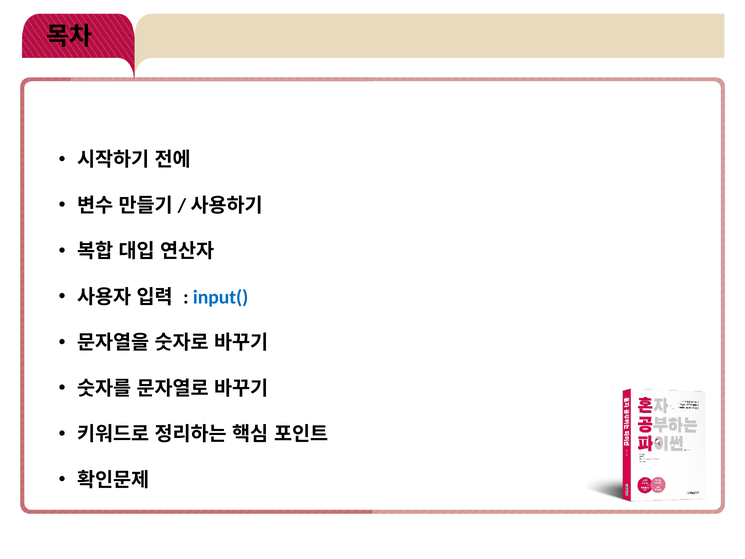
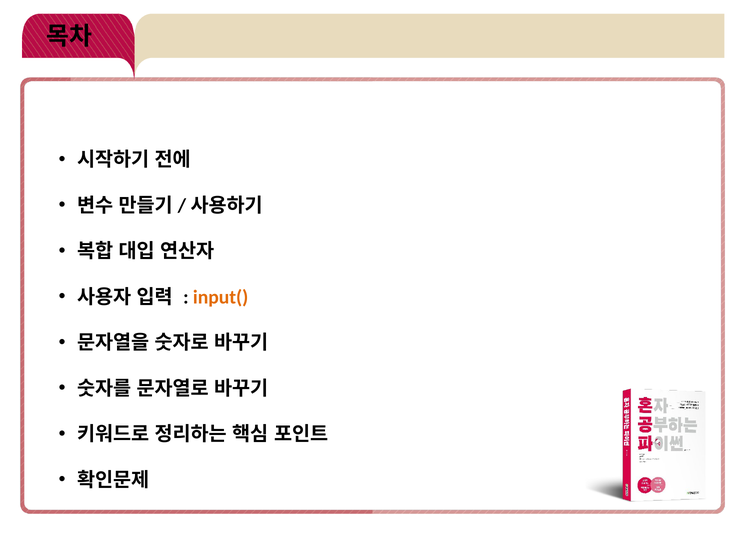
input( colour: blue -> orange
